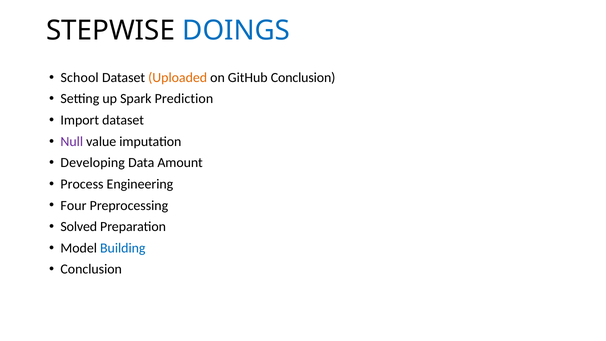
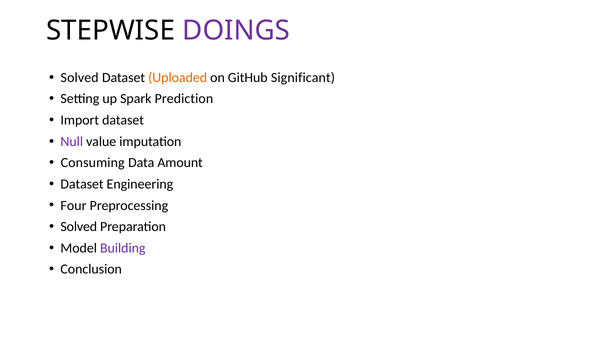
DOINGS colour: blue -> purple
School at (80, 77): School -> Solved
GitHub Conclusion: Conclusion -> Significant
Developing: Developing -> Consuming
Process at (82, 184): Process -> Dataset
Building colour: blue -> purple
